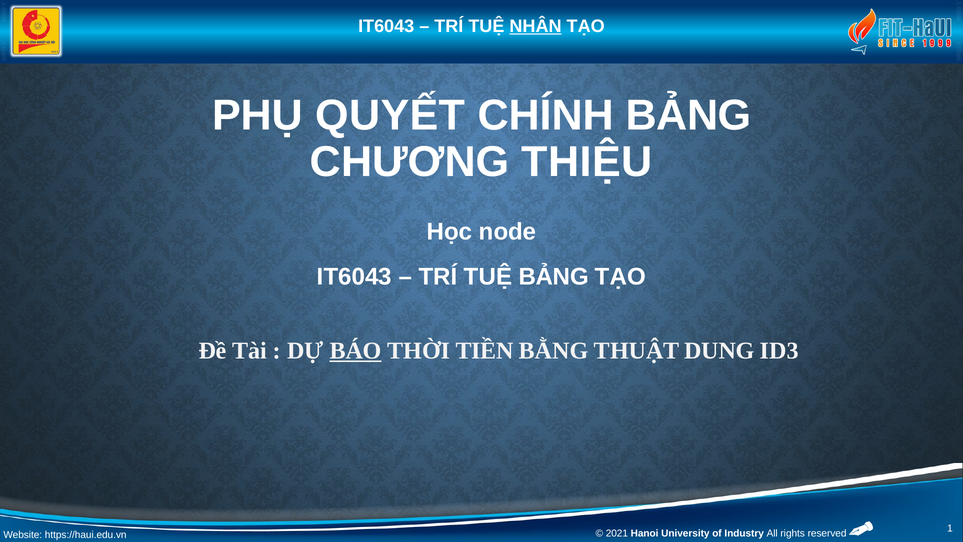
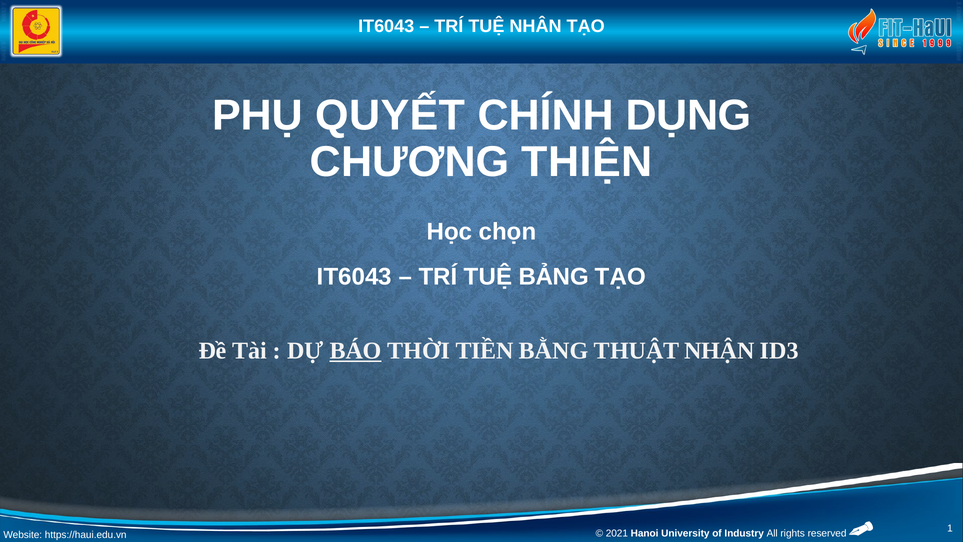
NHÂN underline: present -> none
CHÍNH BẢNG: BẢNG -> DỤNG
THIỆU: THIỆU -> THIỆN
node: node -> chọn
DUNG: DUNG -> NHẬN
